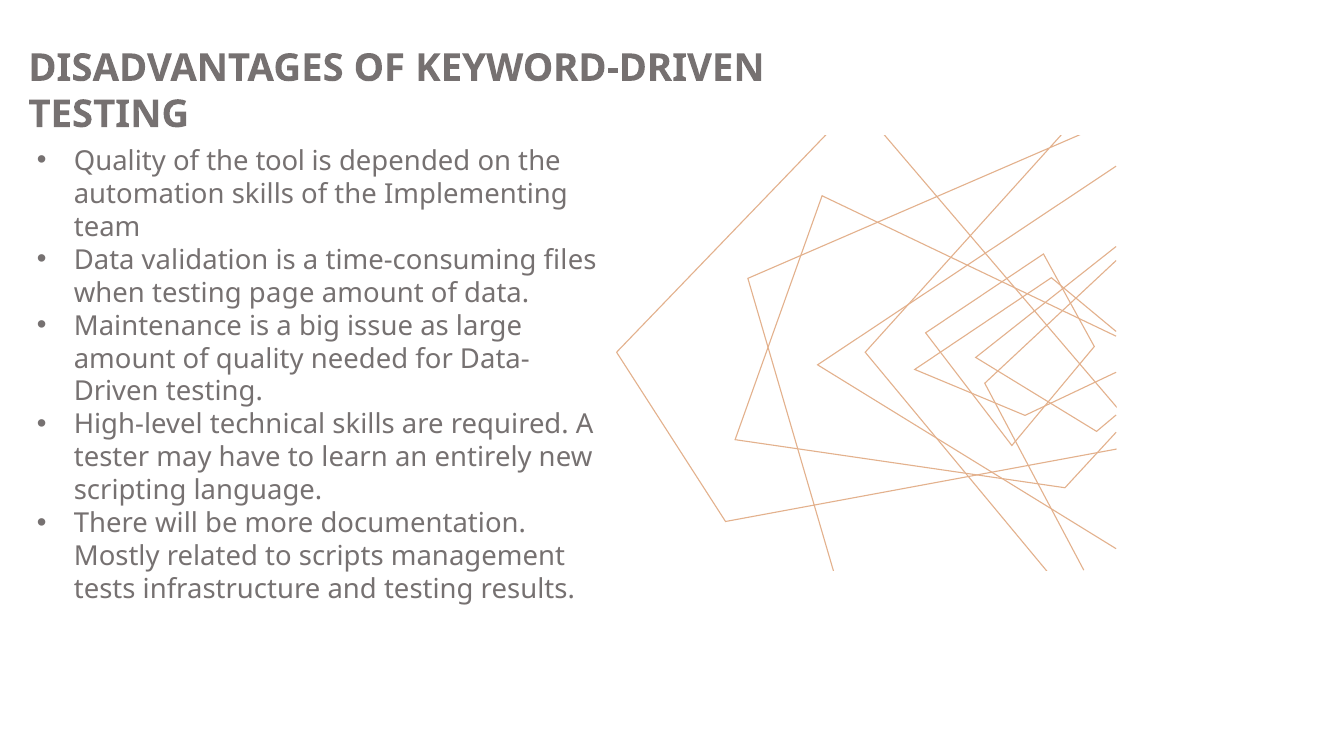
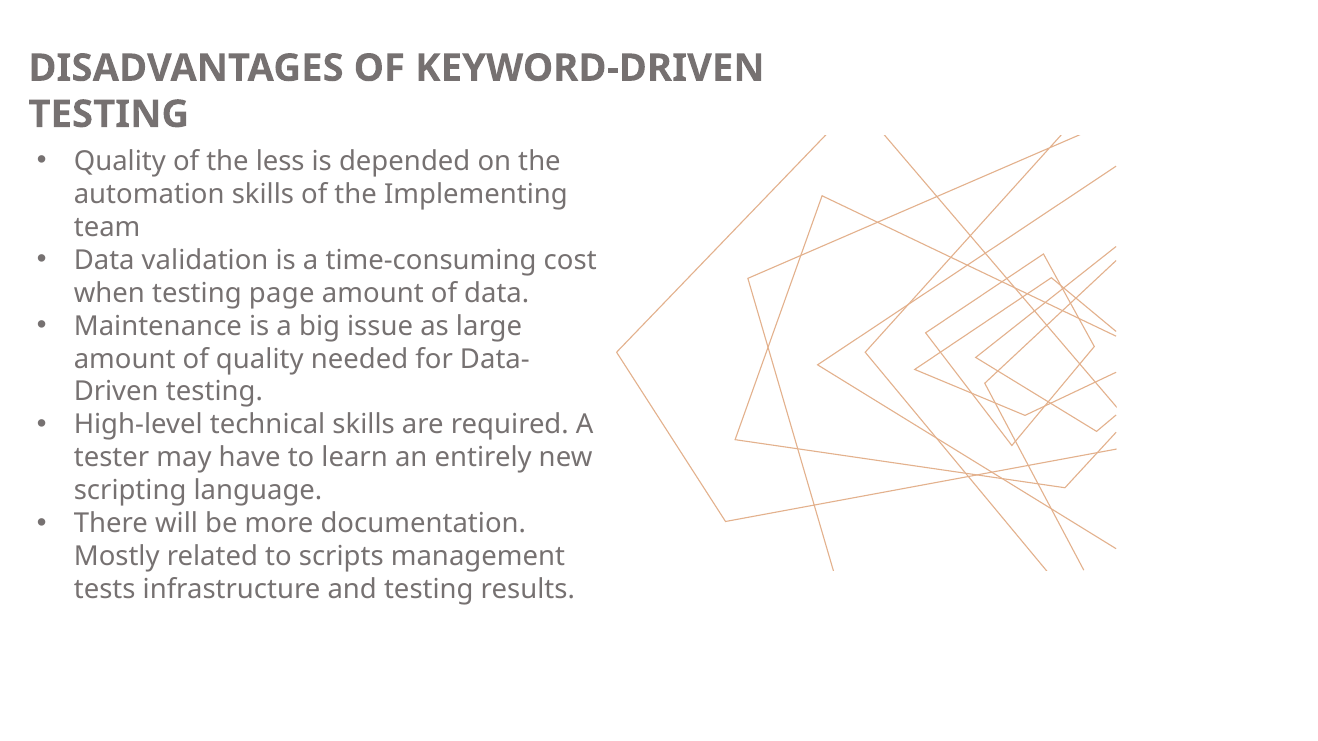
tool: tool -> less
files: files -> cost
